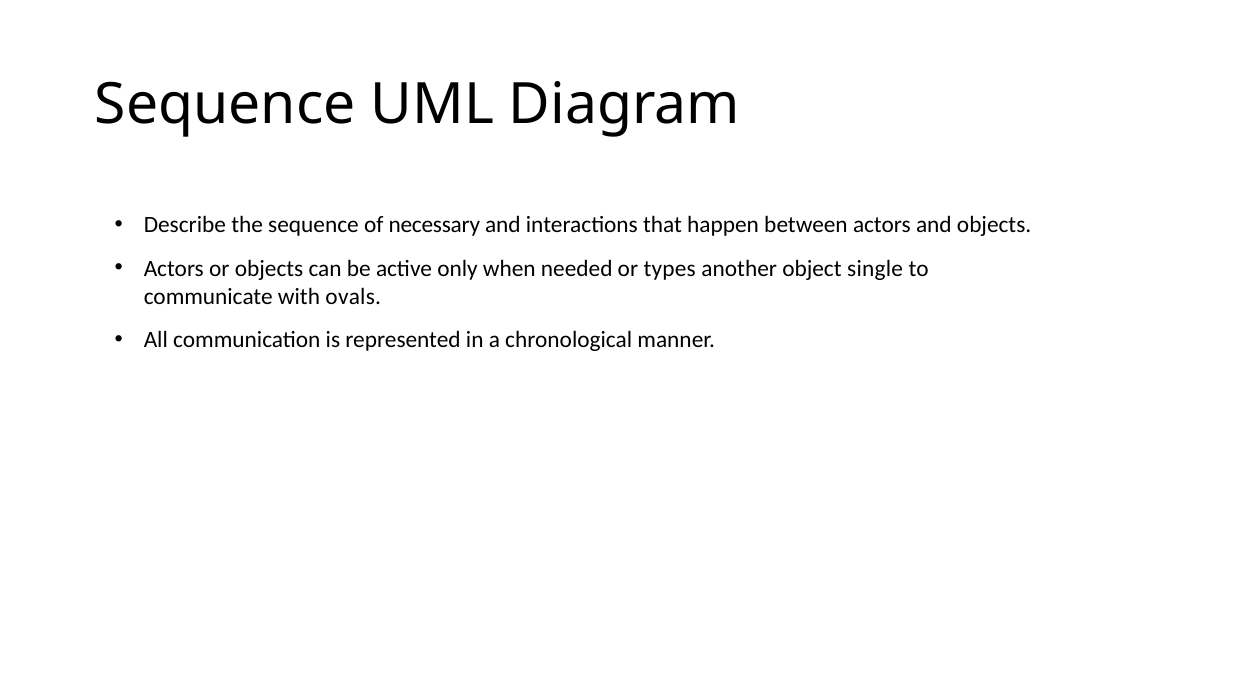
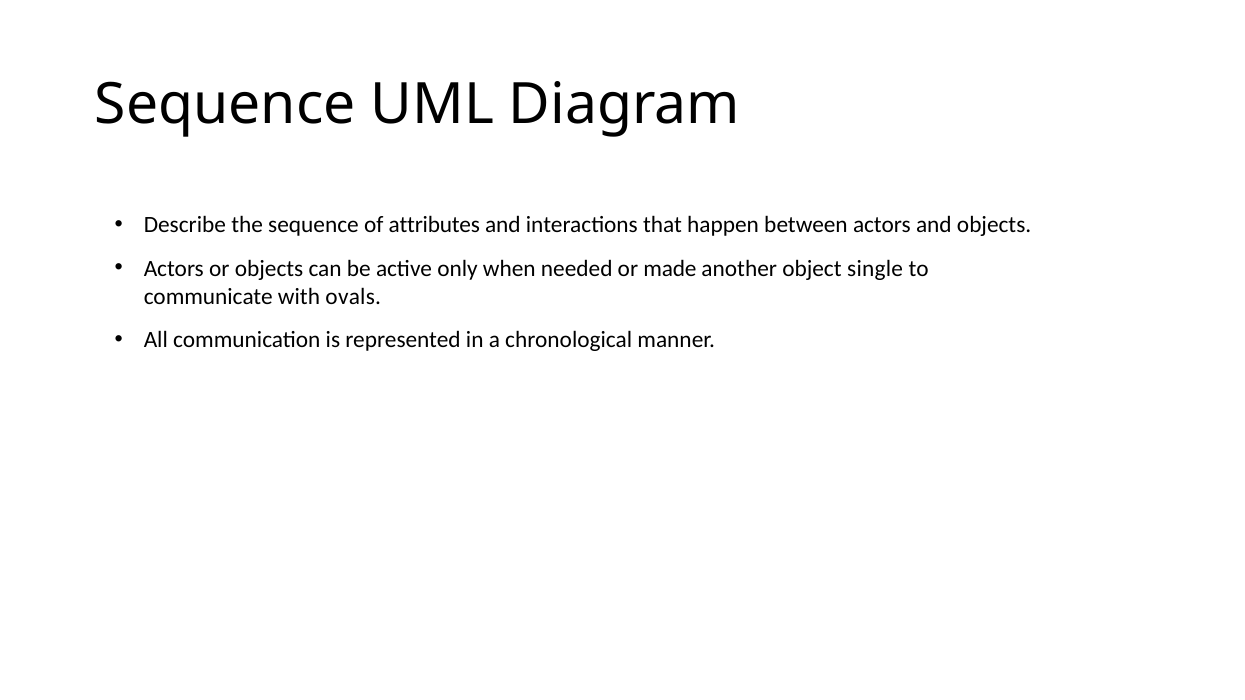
necessary: necessary -> attributes
types: types -> made
